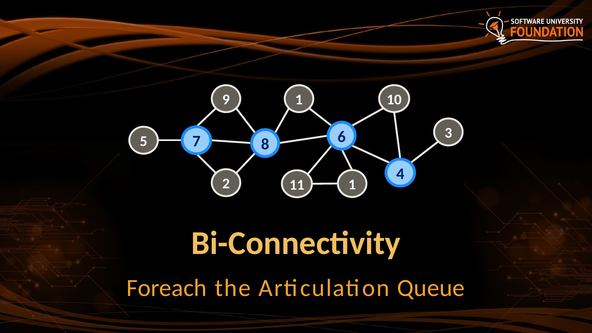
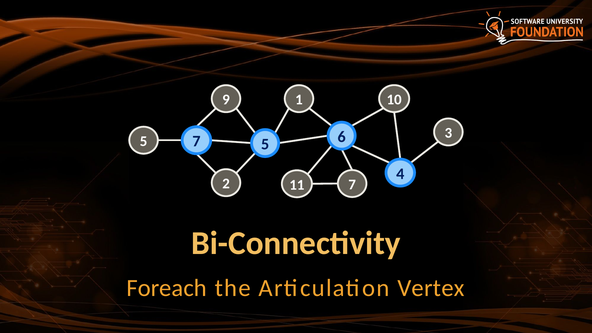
7 8: 8 -> 5
2 1: 1 -> 7
Queue: Queue -> Vertex
